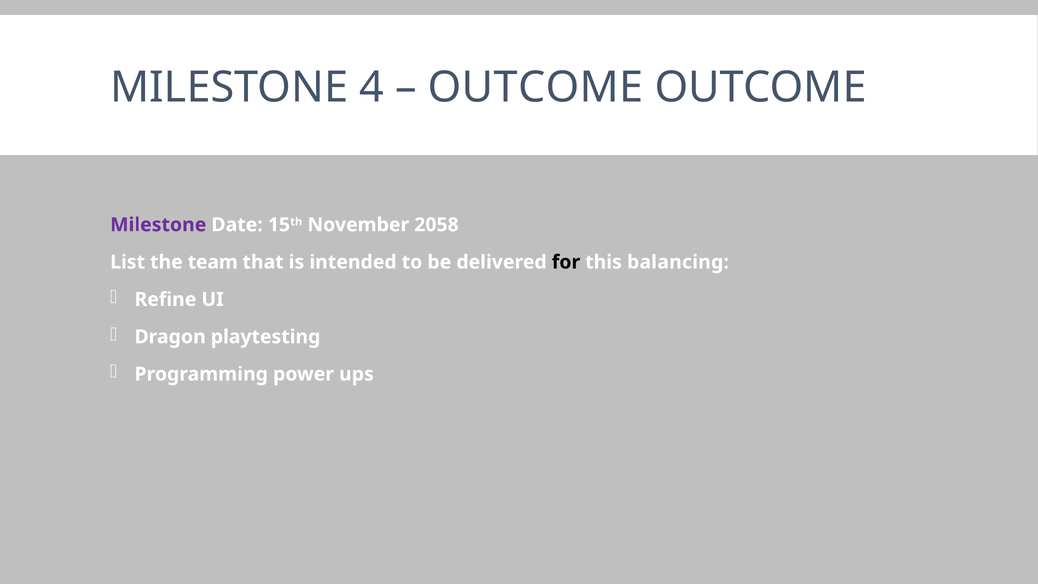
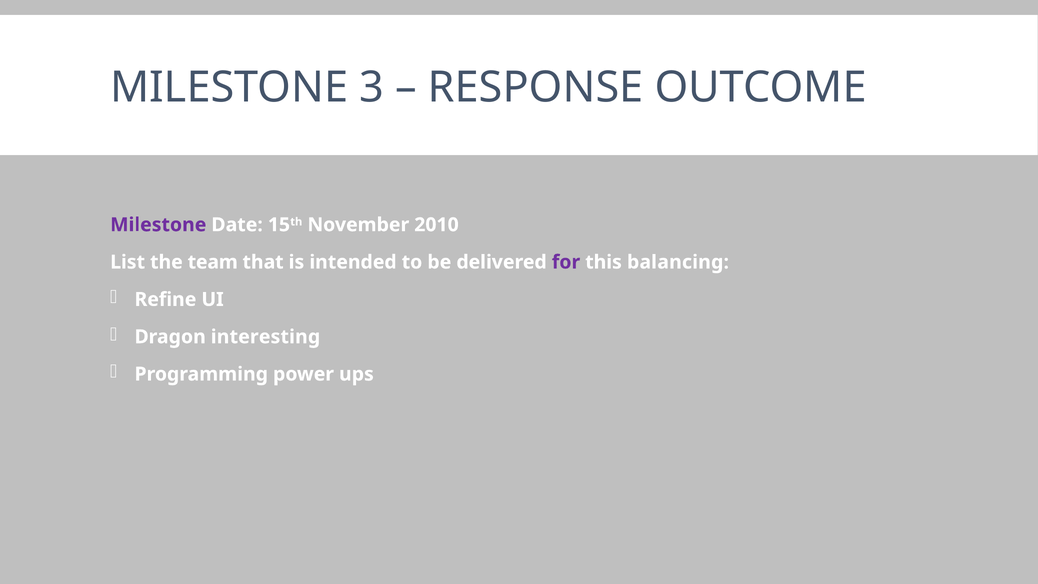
4: 4 -> 3
OUTCOME at (536, 87): OUTCOME -> RESPONSE
2058: 2058 -> 2010
for colour: black -> purple
playtesting: playtesting -> interesting
